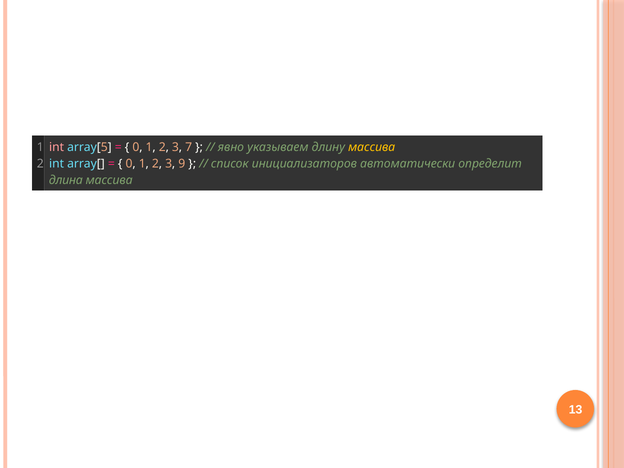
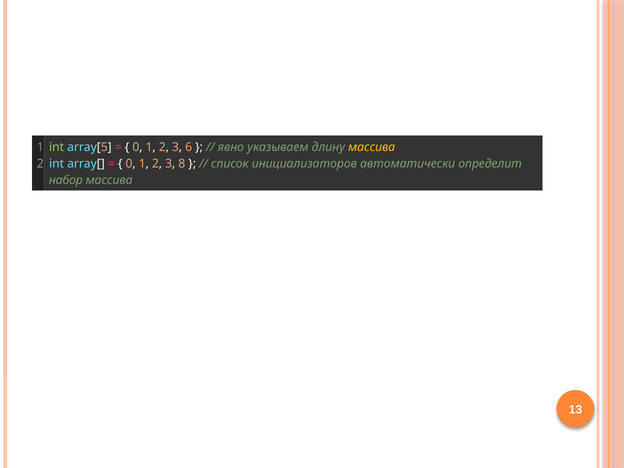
int at (57, 147) colour: pink -> light green
7: 7 -> 6
9: 9 -> 8
длина: длина -> набор
